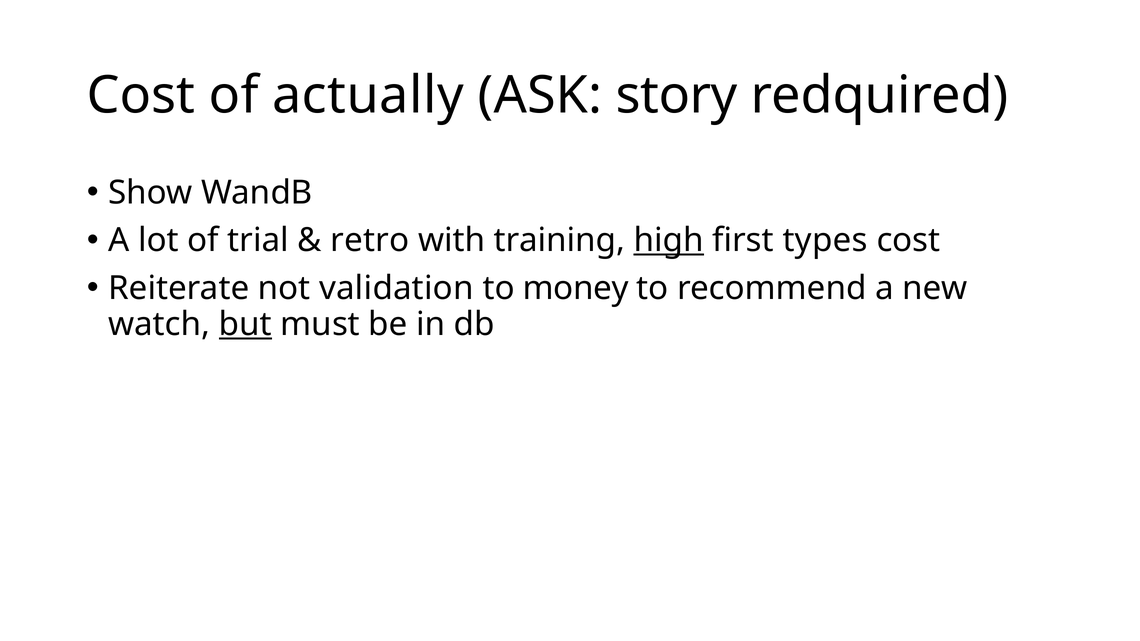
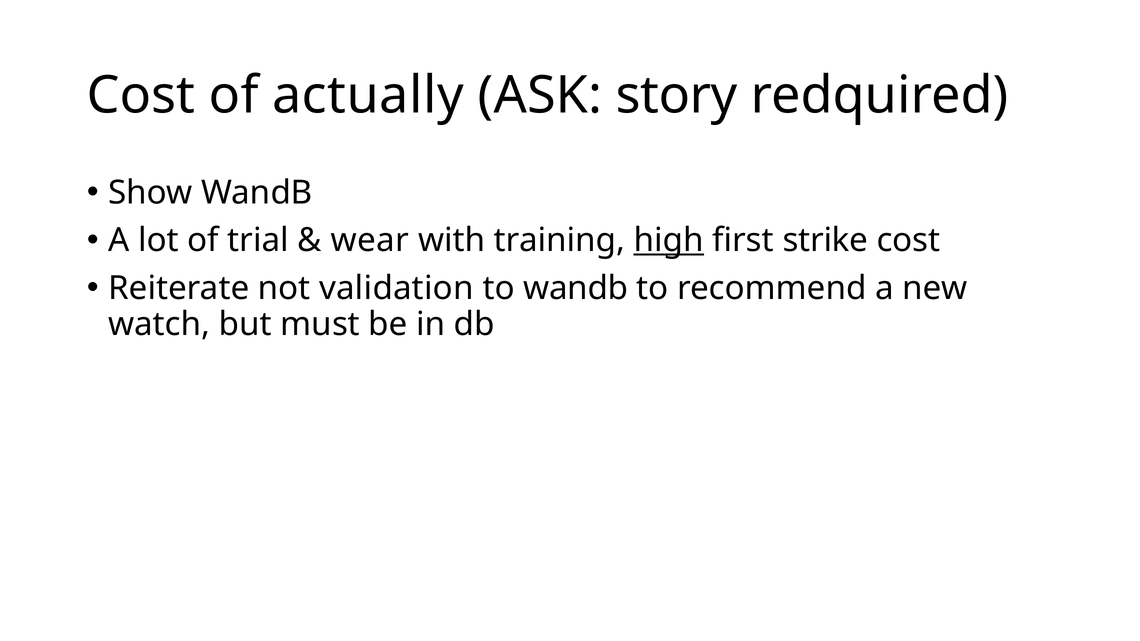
retro: retro -> wear
types: types -> strike
to money: money -> wandb
but underline: present -> none
